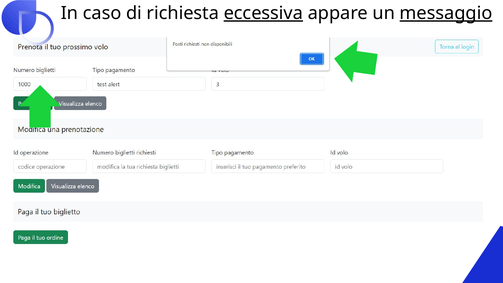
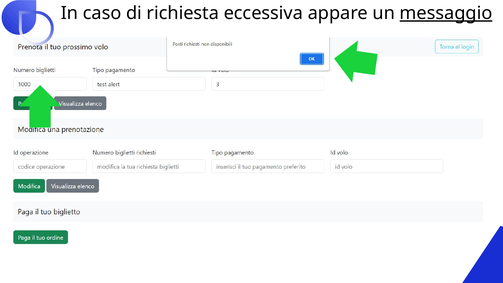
eccessiva underline: present -> none
